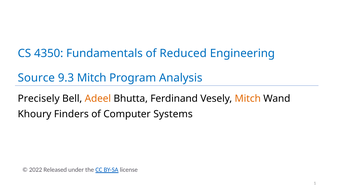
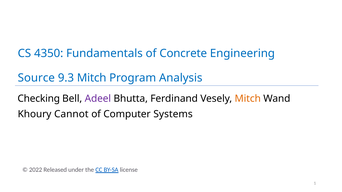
Reduced: Reduced -> Concrete
Precisely: Precisely -> Checking
Adeel colour: orange -> purple
Finders: Finders -> Cannot
